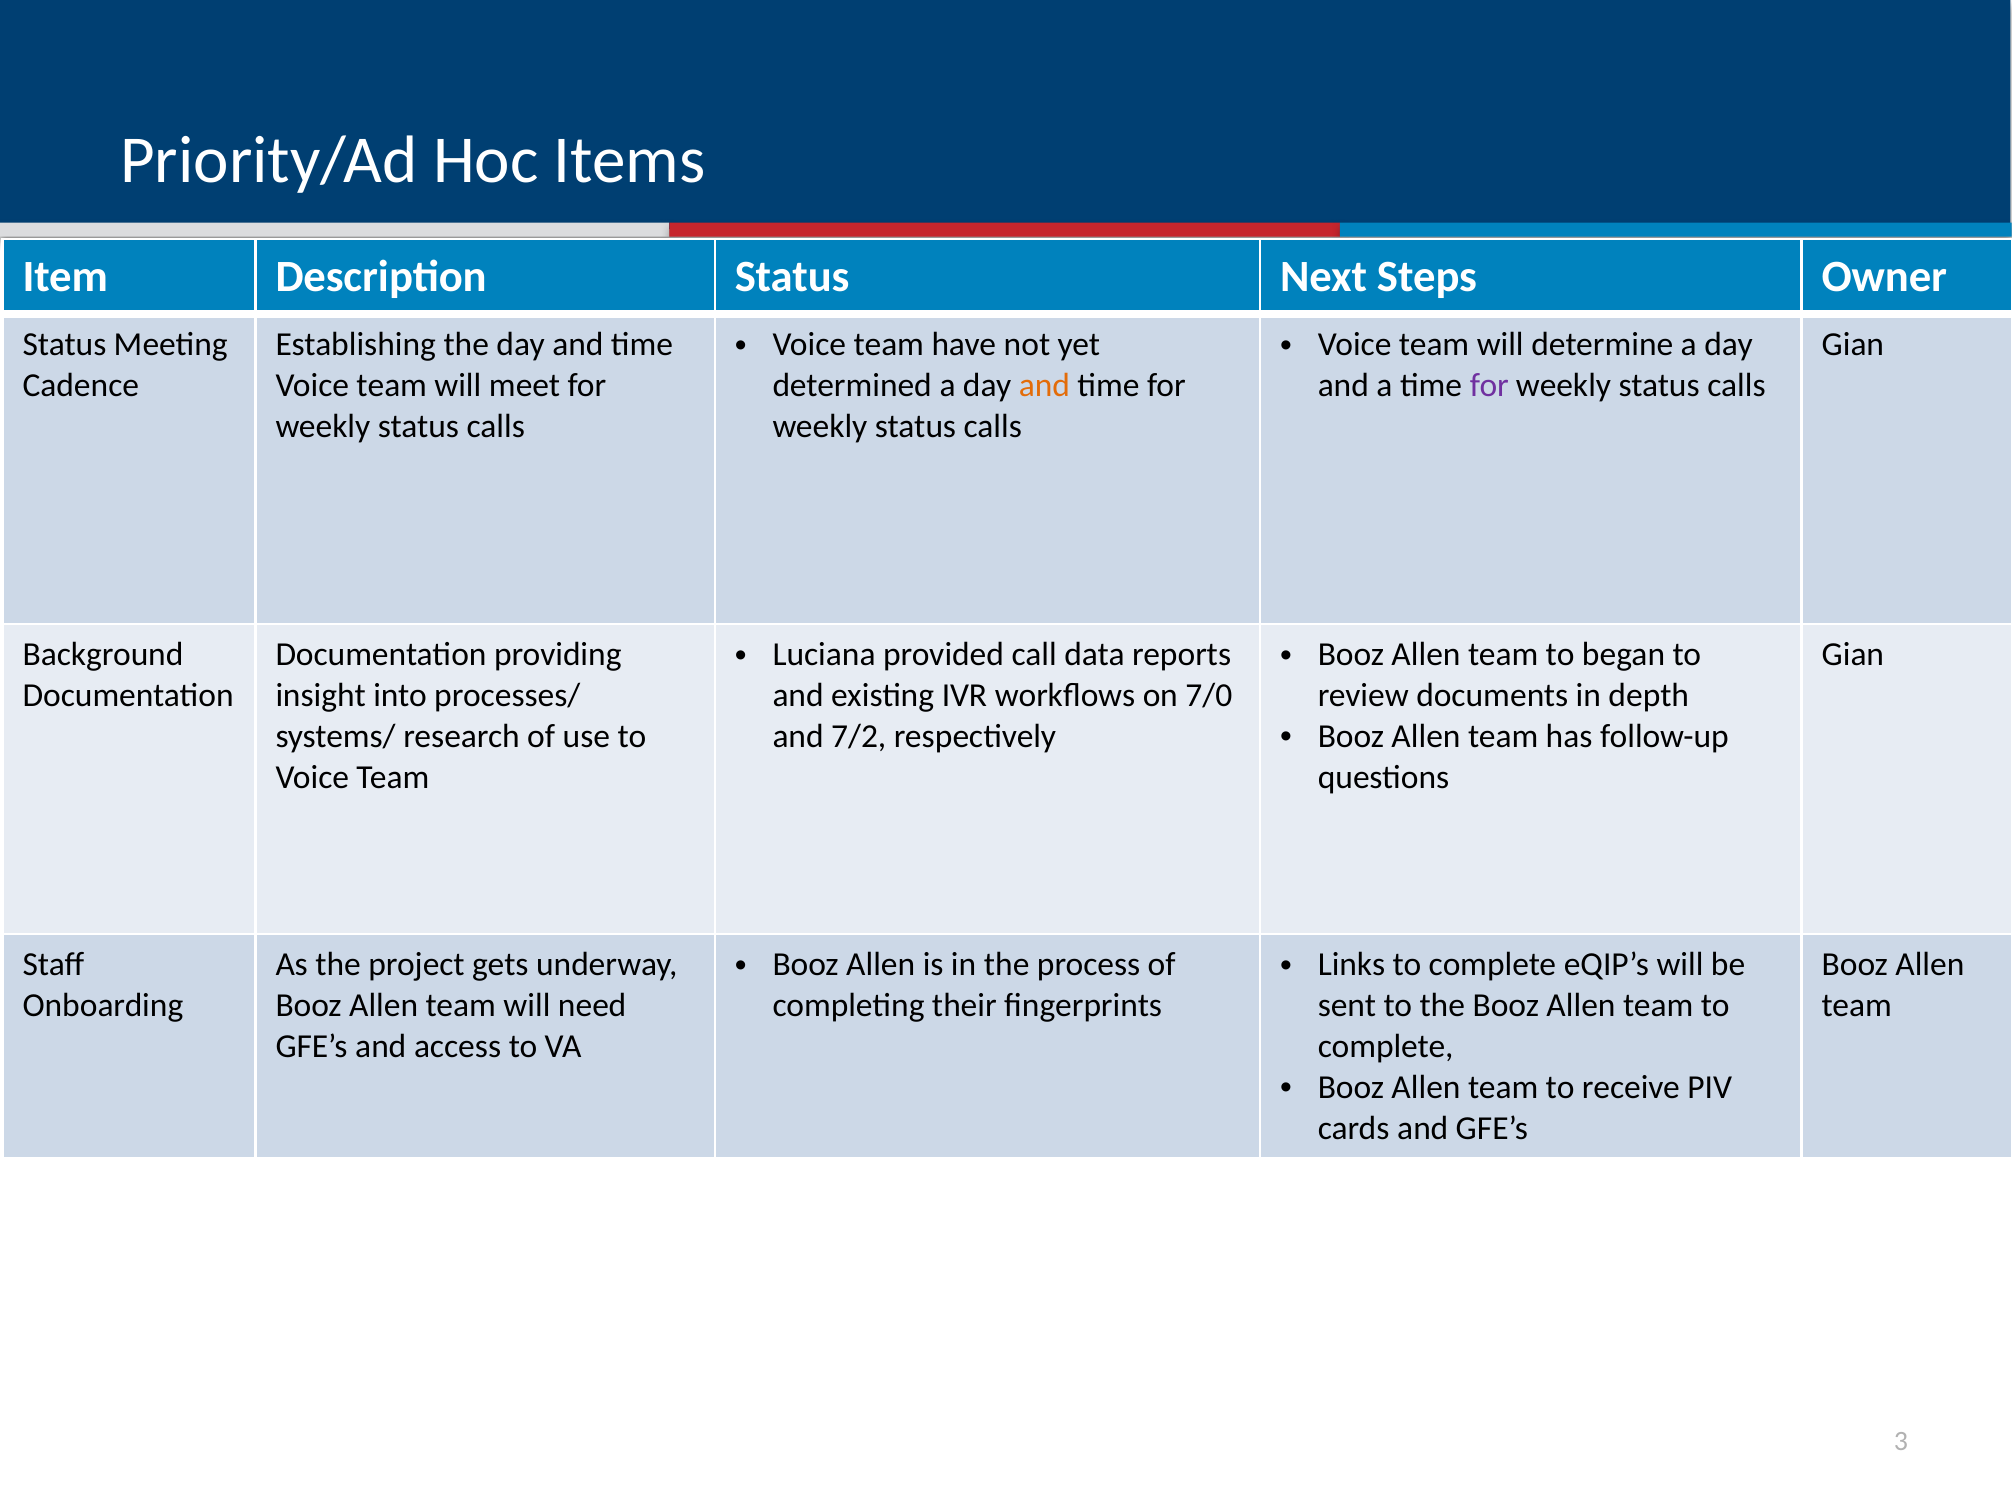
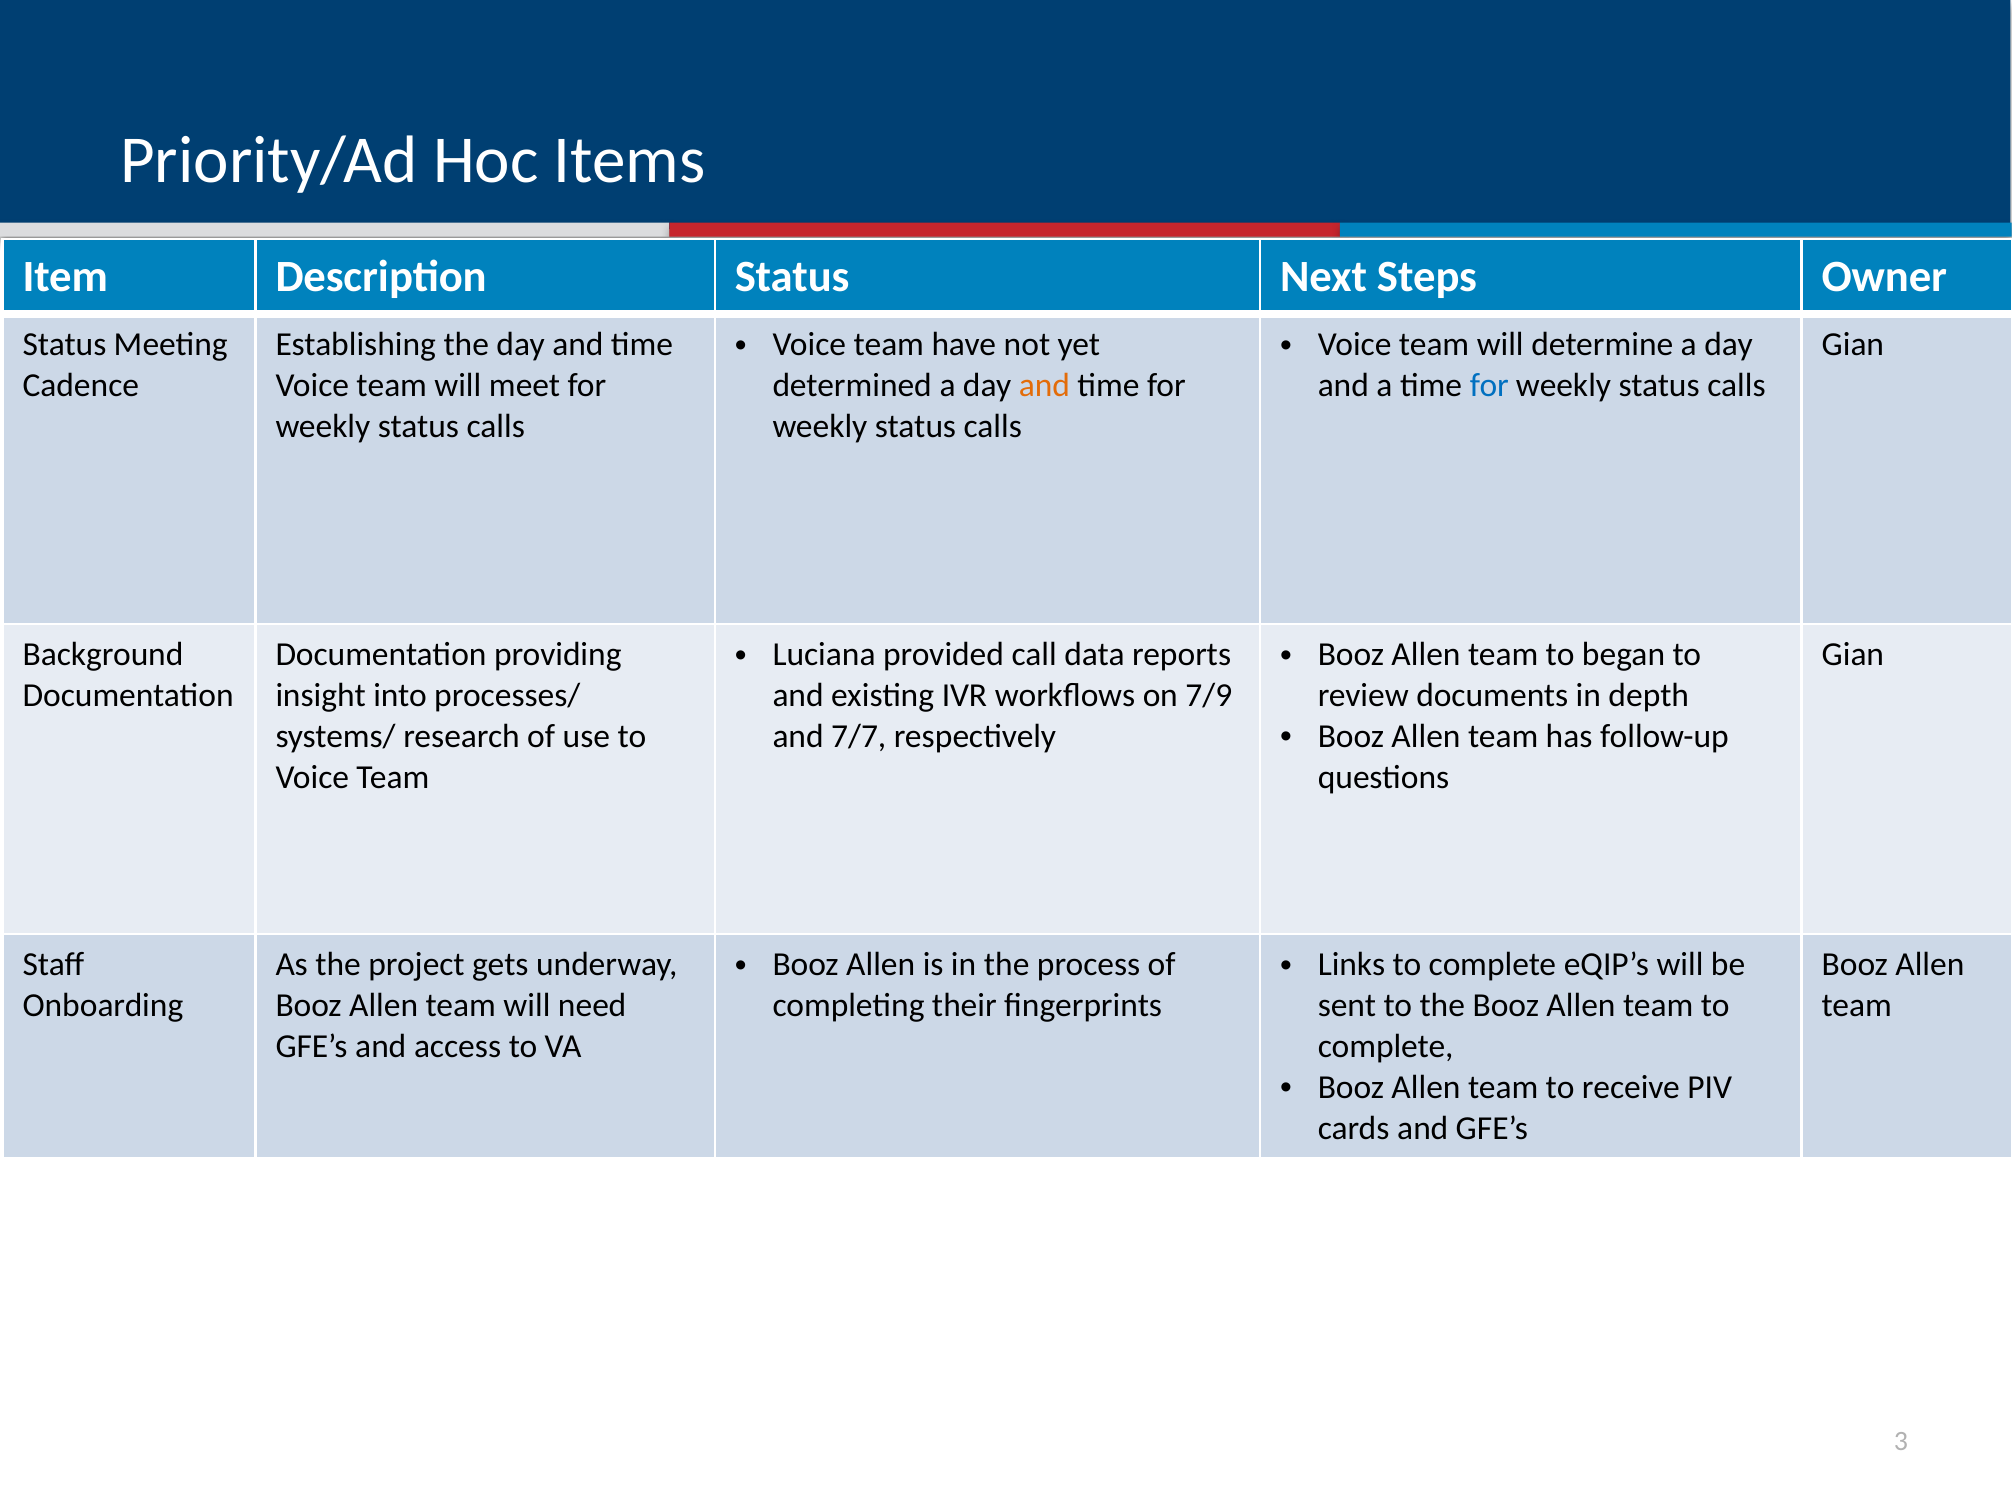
for at (1489, 386) colour: purple -> blue
7/0: 7/0 -> 7/9
7/2: 7/2 -> 7/7
